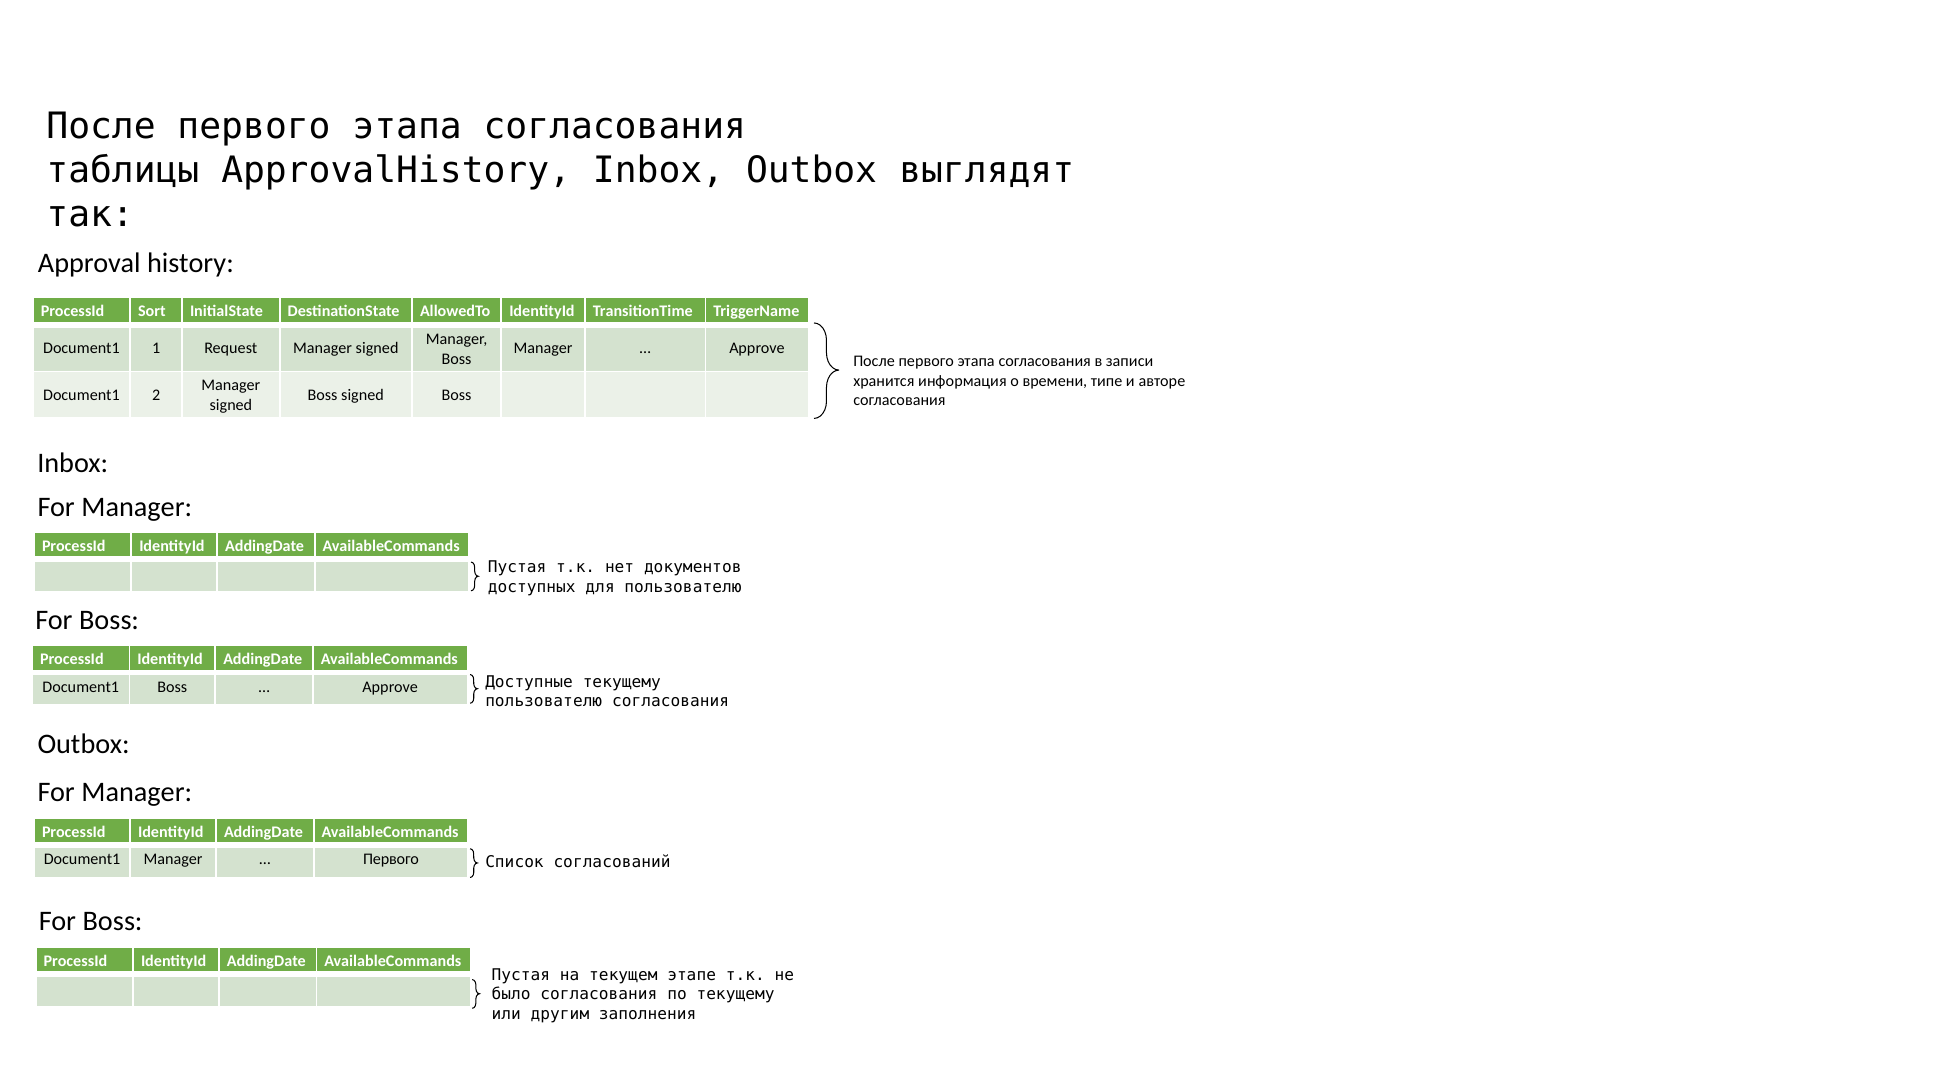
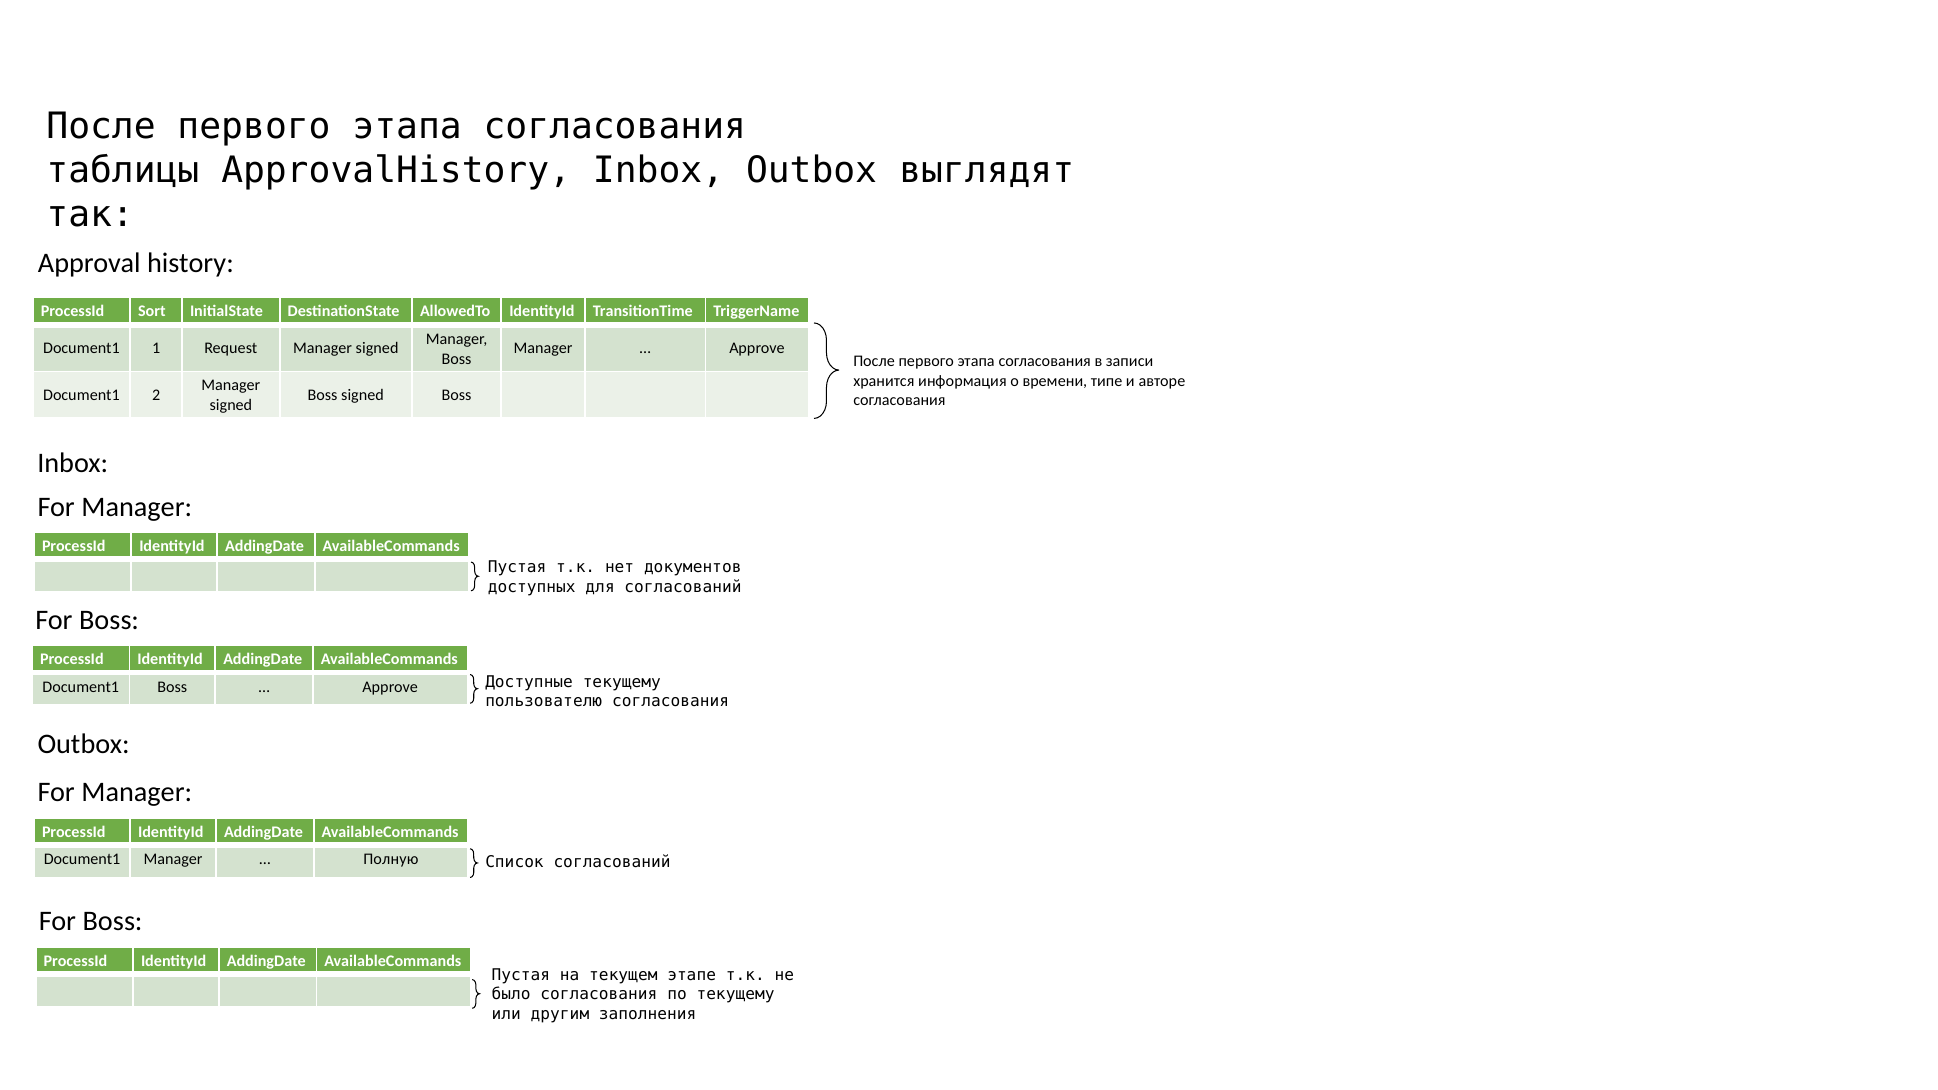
для пользователю: пользователю -> согласований
Первого at (391, 859): Первого -> Полную
